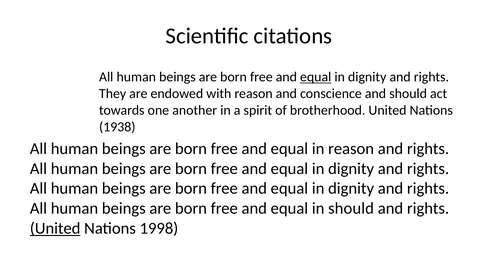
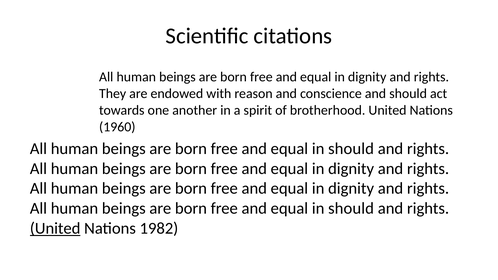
equal at (316, 77) underline: present -> none
1938: 1938 -> 1960
reason at (351, 149): reason -> should
1998: 1998 -> 1982
